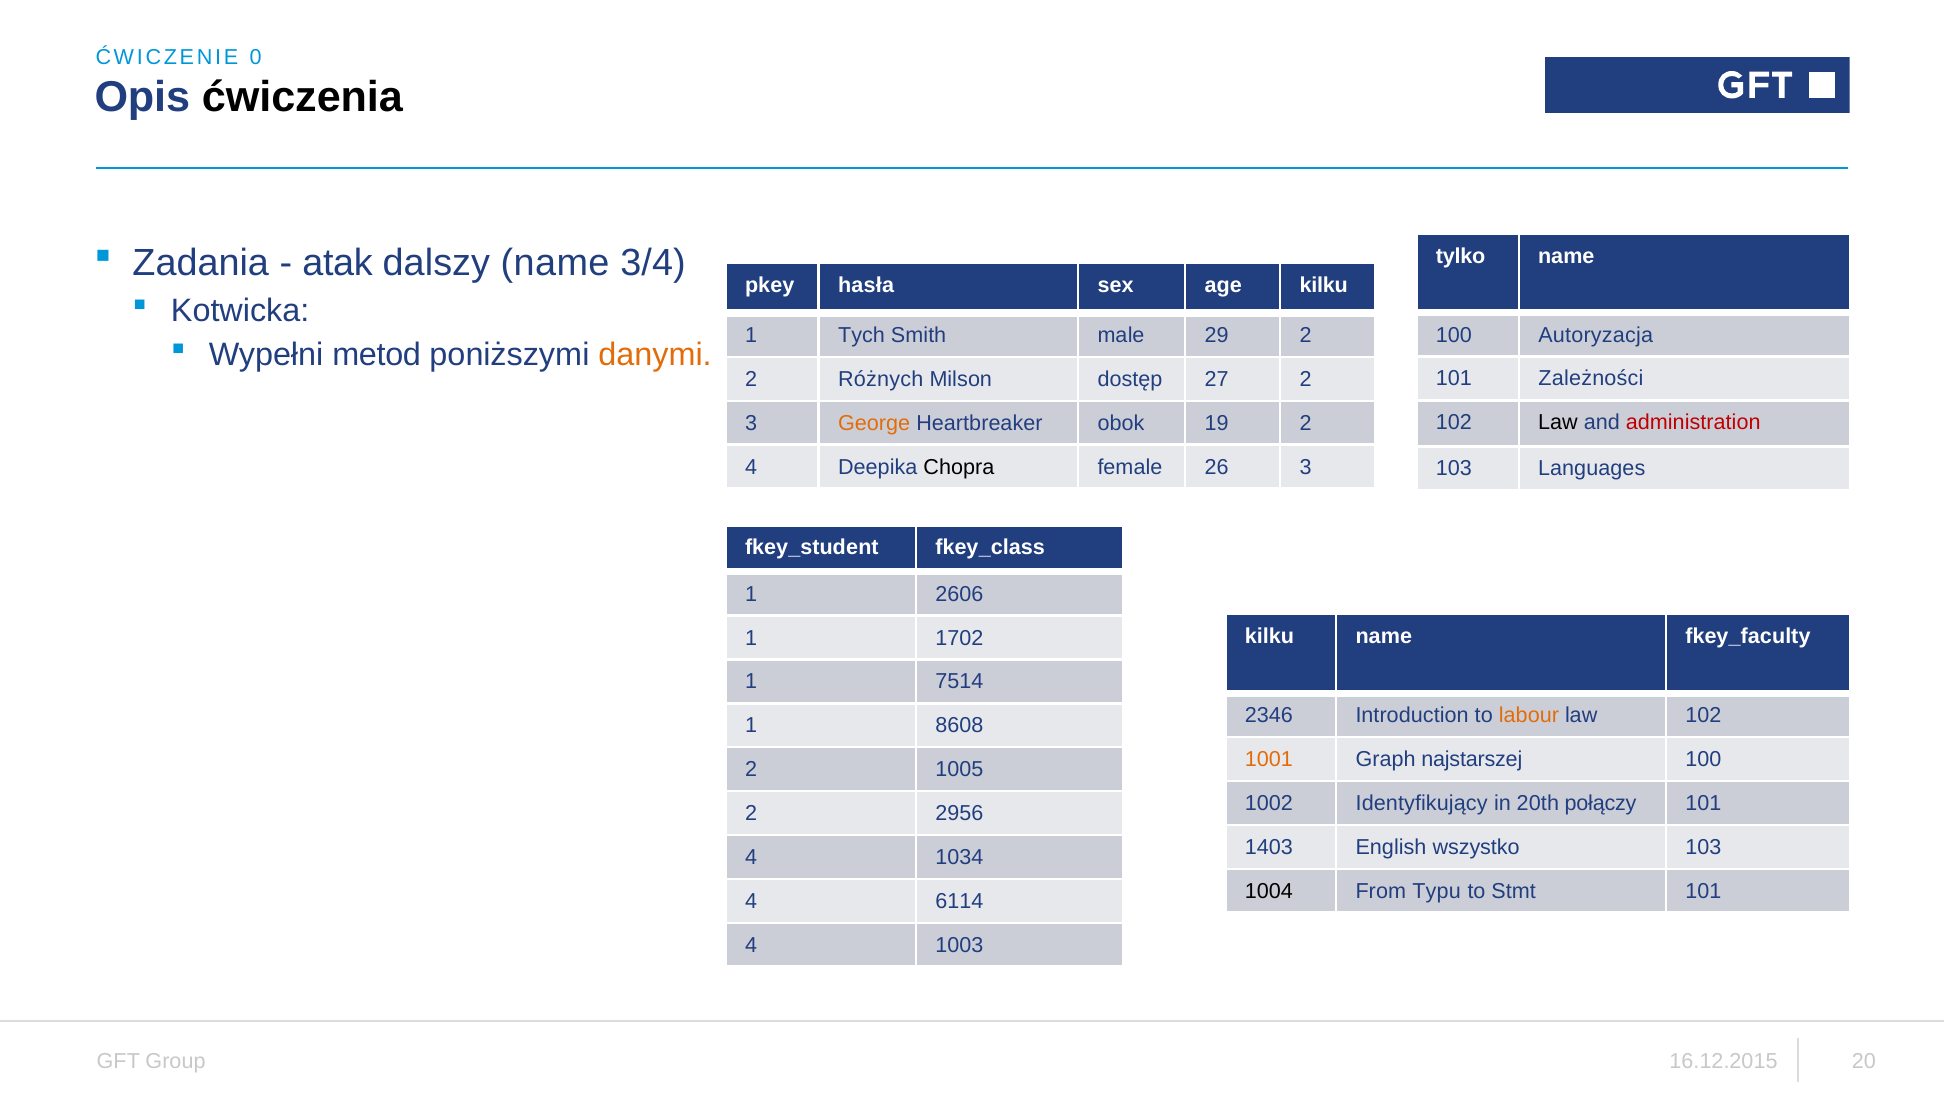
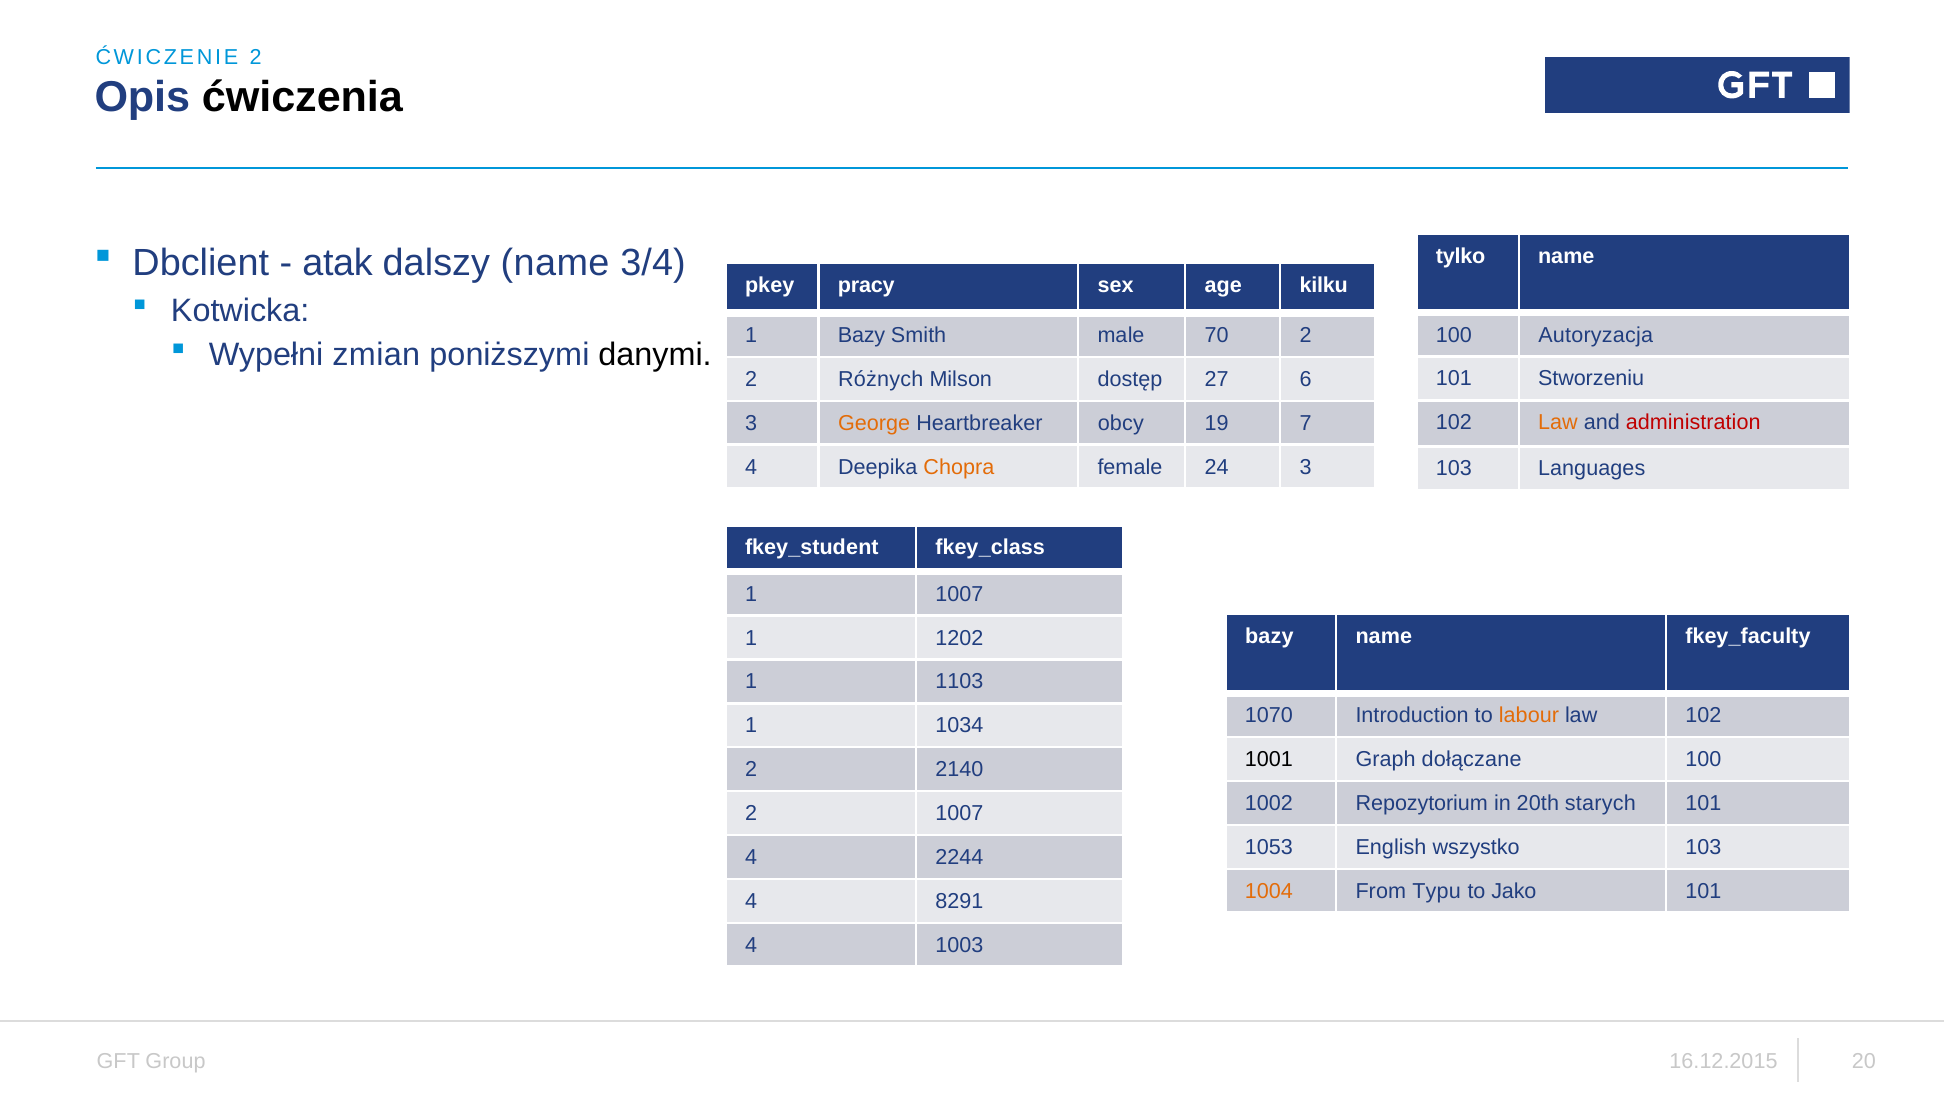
ĆWICZENIE 0: 0 -> 2
Zadania: Zadania -> Dbclient
hasła: hasła -> pracy
1 Tych: Tych -> Bazy
29: 29 -> 70
metod: metod -> zmian
danymi colour: orange -> black
Zależności: Zależności -> Stworzeniu
27 2: 2 -> 6
Law at (1558, 423) colour: black -> orange
obok: obok -> obcy
19 2: 2 -> 7
Chopra colour: black -> orange
26: 26 -> 24
1 2606: 2606 -> 1007
kilku at (1269, 636): kilku -> bazy
1702: 1702 -> 1202
7514: 7514 -> 1103
2346: 2346 -> 1070
8608: 8608 -> 1034
1001 colour: orange -> black
najstarszej: najstarszej -> dołączane
1005: 1005 -> 2140
Identyfikujący: Identyfikujący -> Repozytorium
połączy: połączy -> starych
2 2956: 2956 -> 1007
1403: 1403 -> 1053
1034: 1034 -> 2244
1004 colour: black -> orange
Stmt: Stmt -> Jako
6114: 6114 -> 8291
